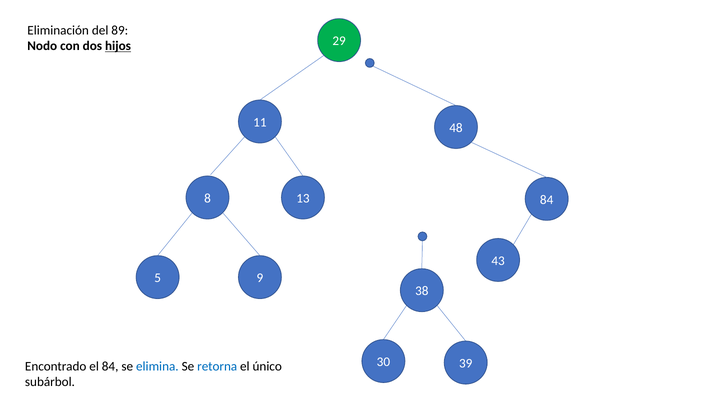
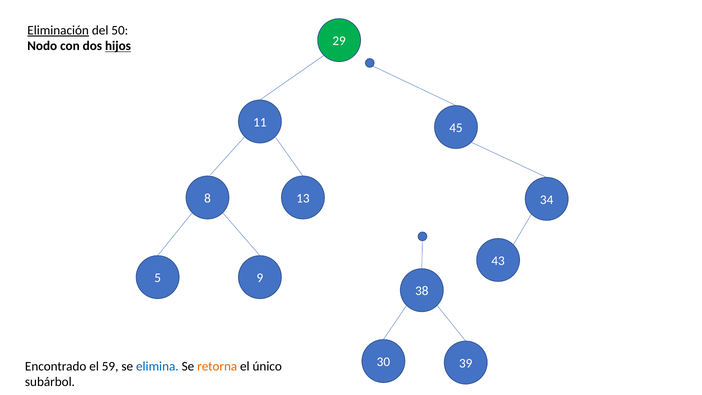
Eliminación underline: none -> present
89: 89 -> 50
48: 48 -> 45
13 84: 84 -> 34
el 84: 84 -> 59
retorna colour: blue -> orange
